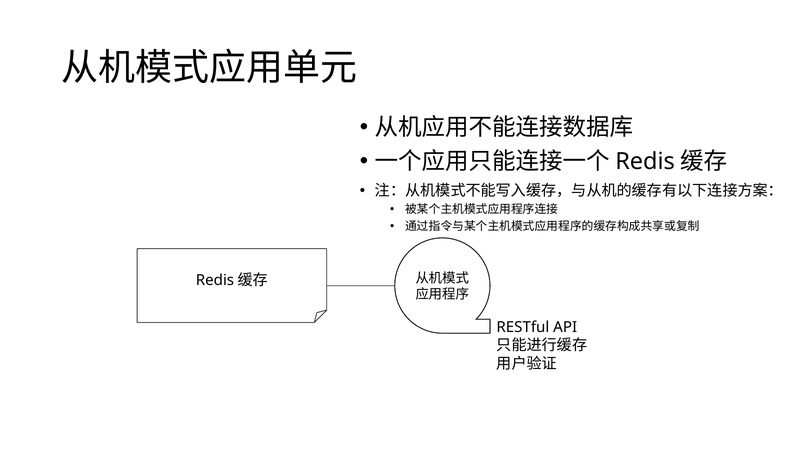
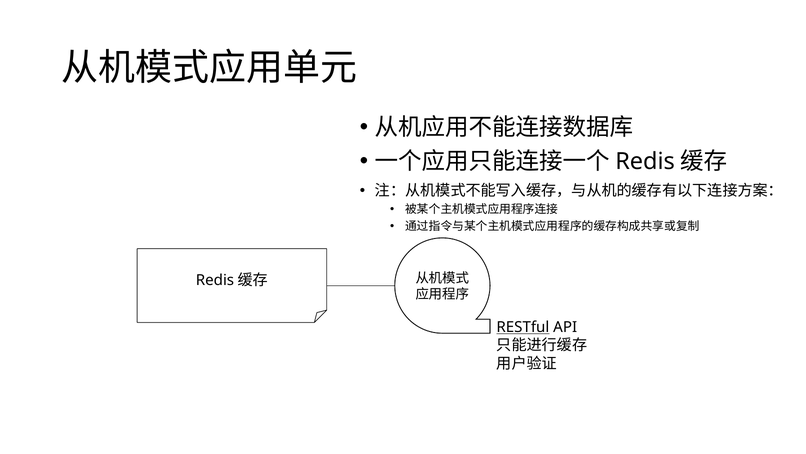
RESTful underline: none -> present
